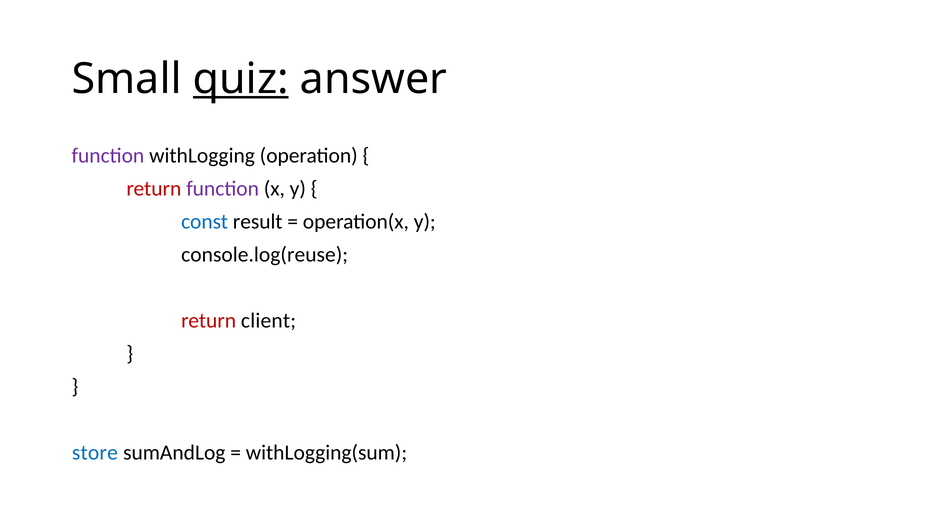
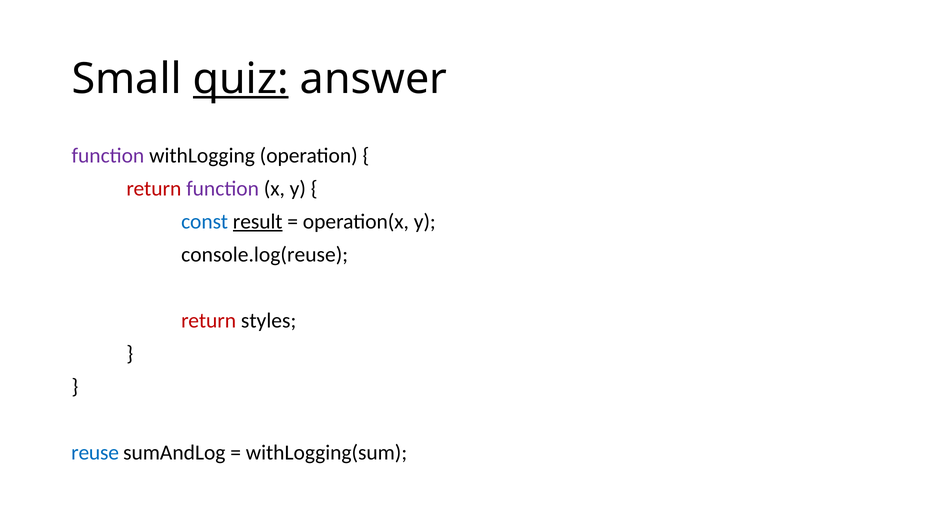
result underline: none -> present
client: client -> styles
store: store -> reuse
